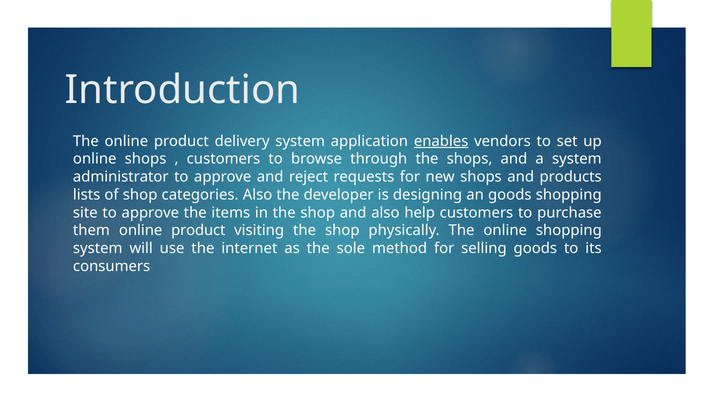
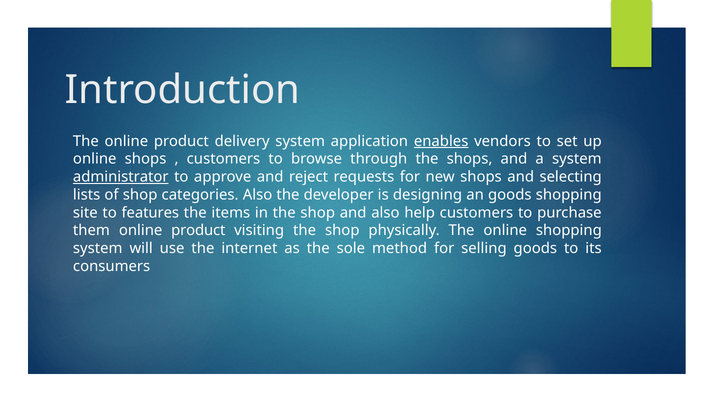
administrator underline: none -> present
products: products -> selecting
site to approve: approve -> features
